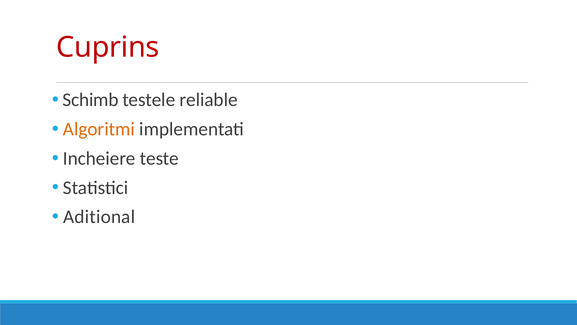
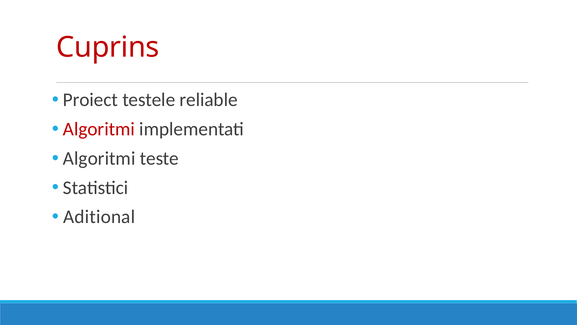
Schimb: Schimb -> Proiect
Algoritmi at (99, 129) colour: orange -> red
Incheiere at (99, 158): Incheiere -> Algoritmi
